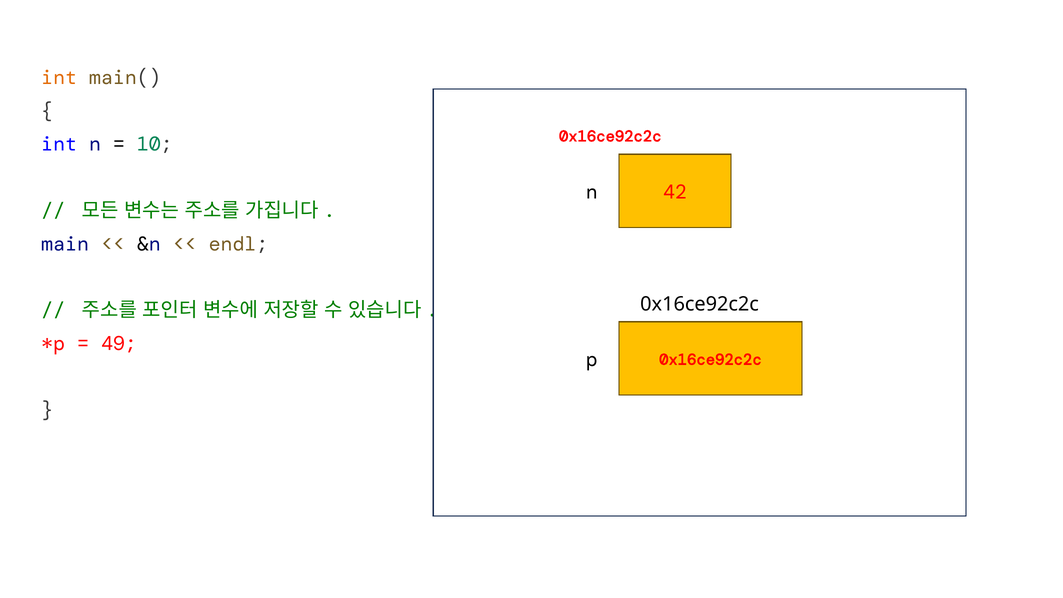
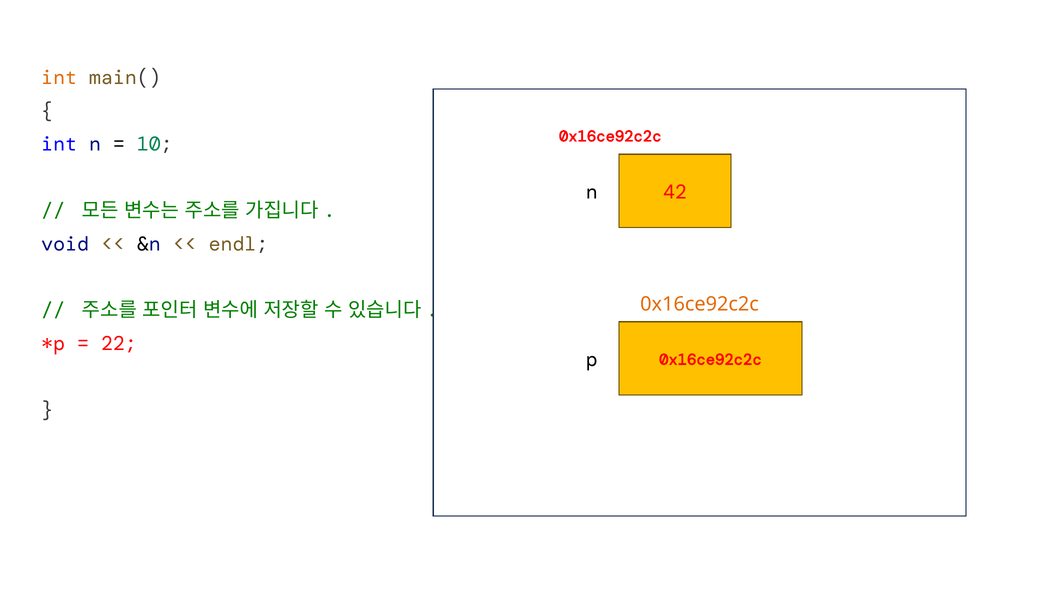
main: main -> void
0x16ce92c2c at (700, 304) colour: black -> orange
49: 49 -> 22
